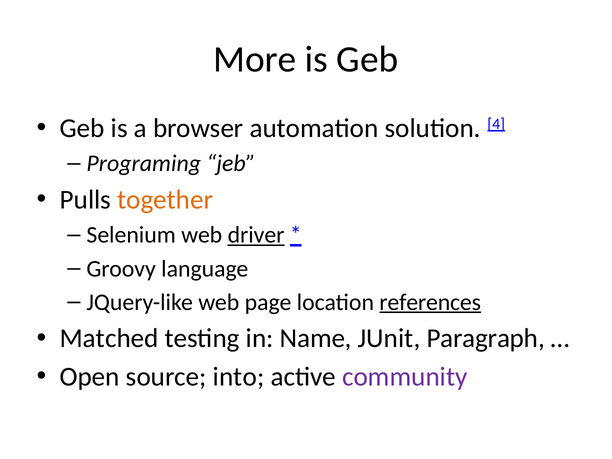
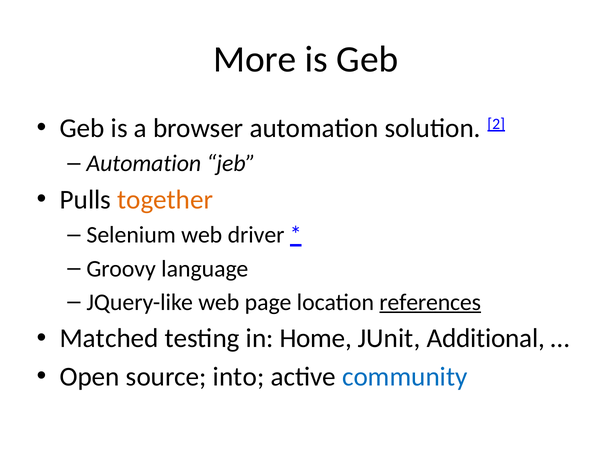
4: 4 -> 2
Programing at (144, 164): Programing -> Automation
driver underline: present -> none
Name: Name -> Home
Paragraph: Paragraph -> Additional
community colour: purple -> blue
